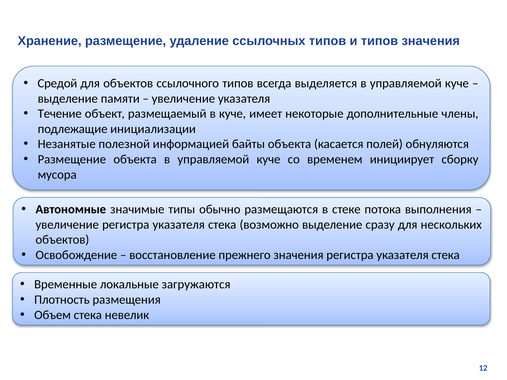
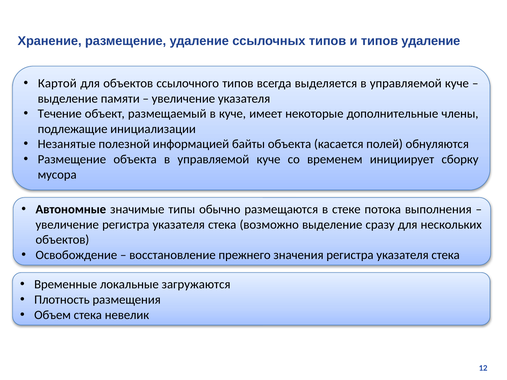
типов значения: значения -> удаление
Средой: Средой -> Картой
